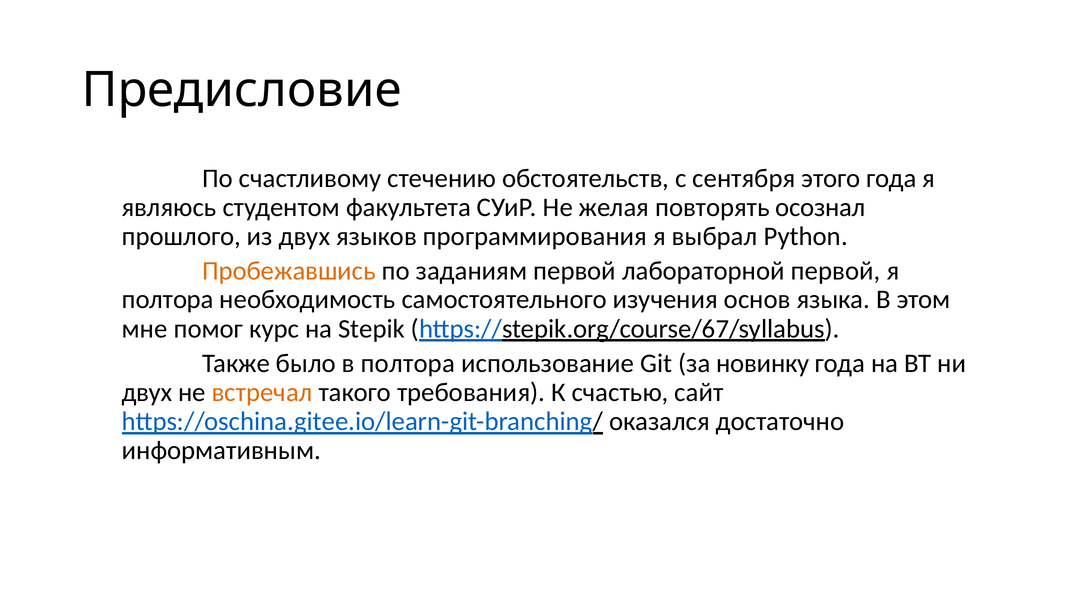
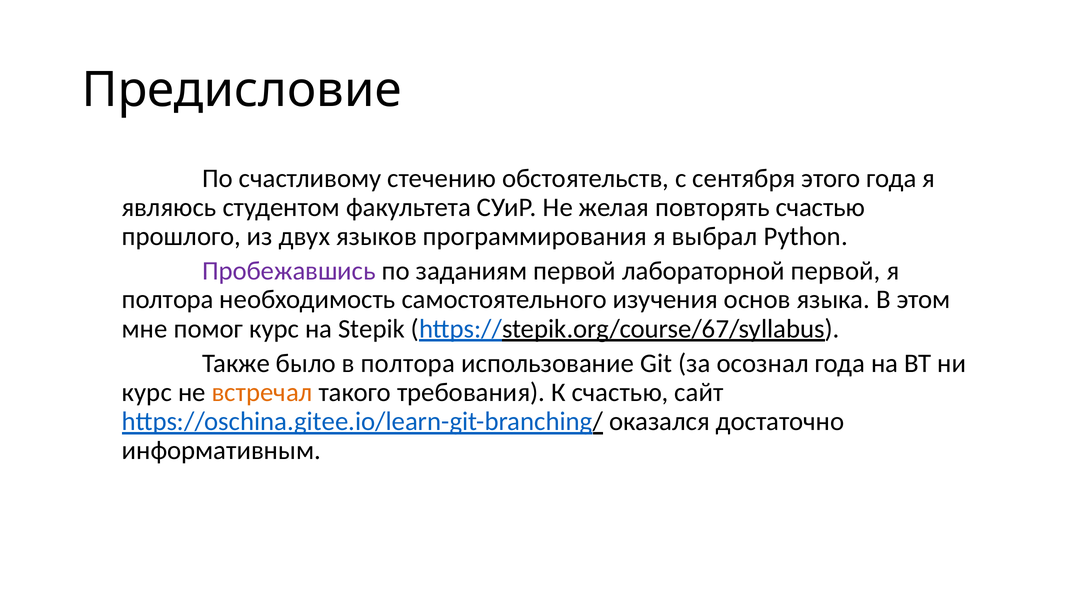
повторять осознал: осознал -> счастью
Пробежавшись colour: orange -> purple
новинку: новинку -> осознал
двух at (147, 393): двух -> курс
